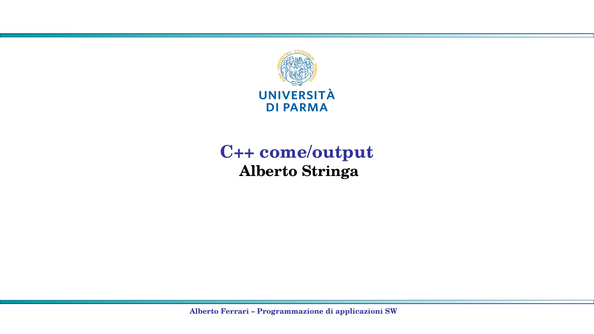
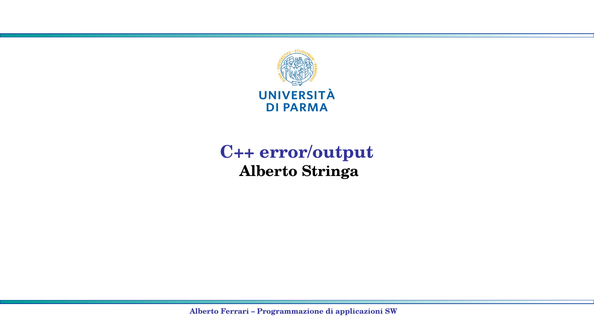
come/output: come/output -> error/output
